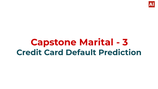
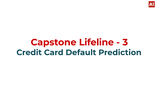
Marital: Marital -> Lifeline
